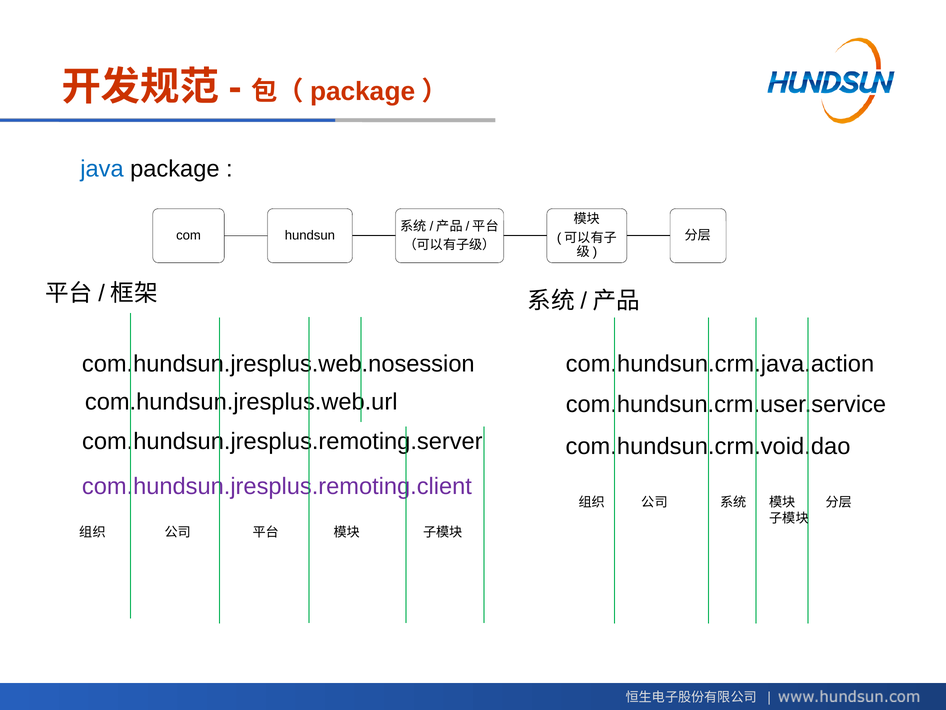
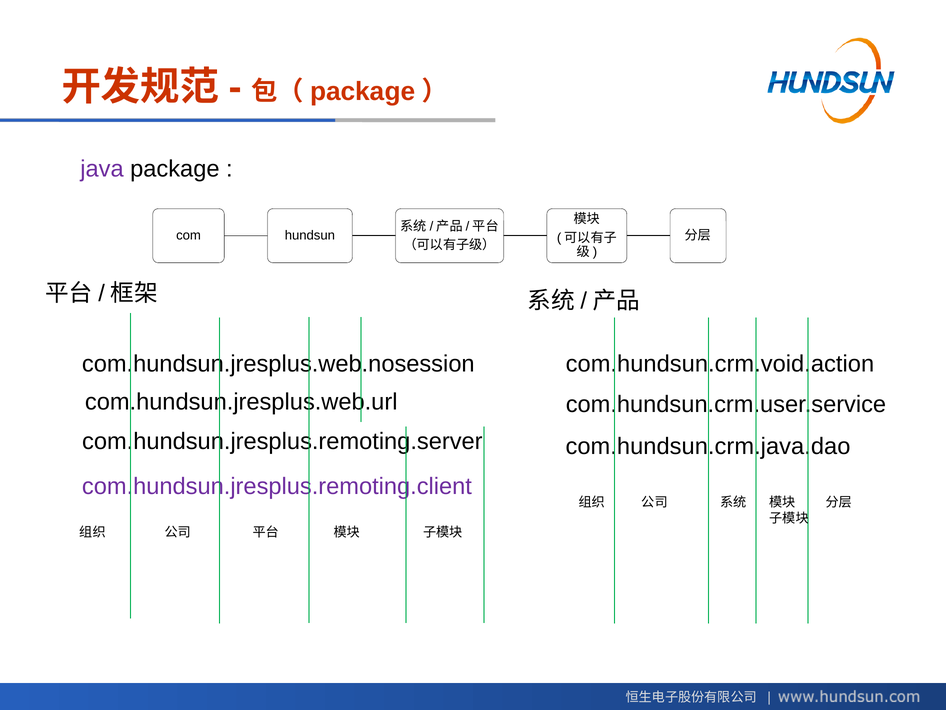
java colour: blue -> purple
com.hundsun.crm.java.action: com.hundsun.crm.java.action -> com.hundsun.crm.void.action
com.hundsun.crm.void.dao: com.hundsun.crm.void.dao -> com.hundsun.crm.java.dao
